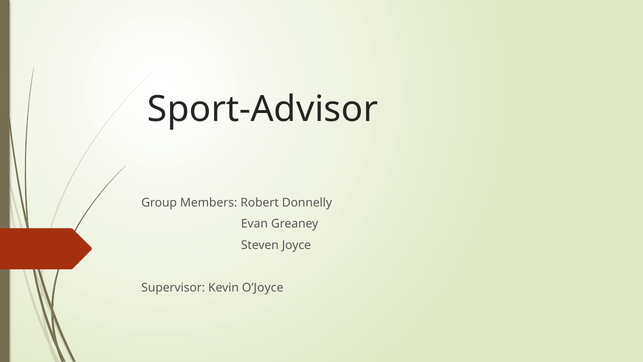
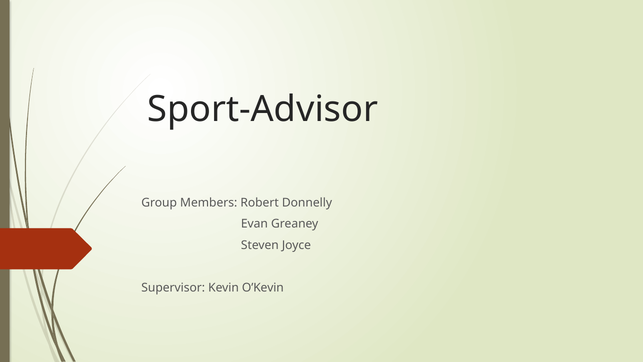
O’Joyce: O’Joyce -> O’Kevin
